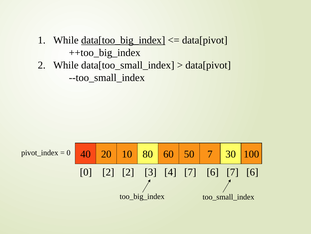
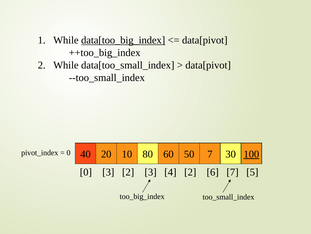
100 underline: none -> present
0 2: 2 -> 3
4 7: 7 -> 2
6 7 6: 6 -> 5
